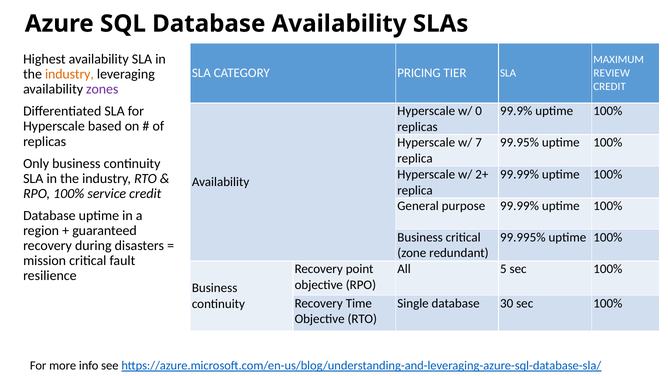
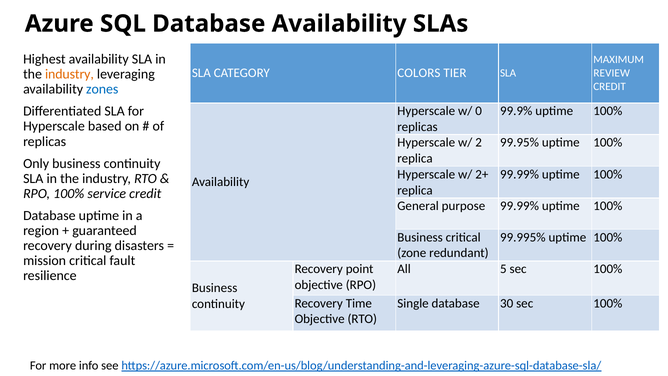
PRICING: PRICING -> COLORS
zones colour: purple -> blue
7: 7 -> 2
